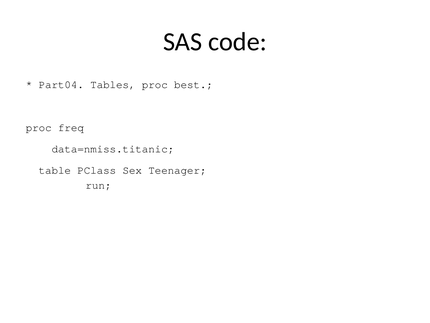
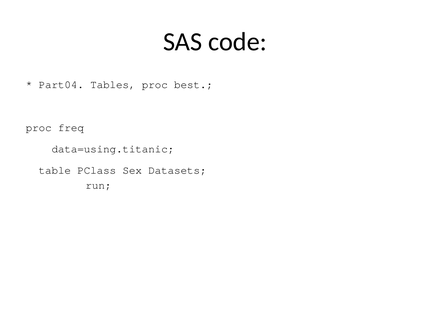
data=nmiss.titanic: data=nmiss.titanic -> data=using.titanic
Teenager: Teenager -> Datasets
